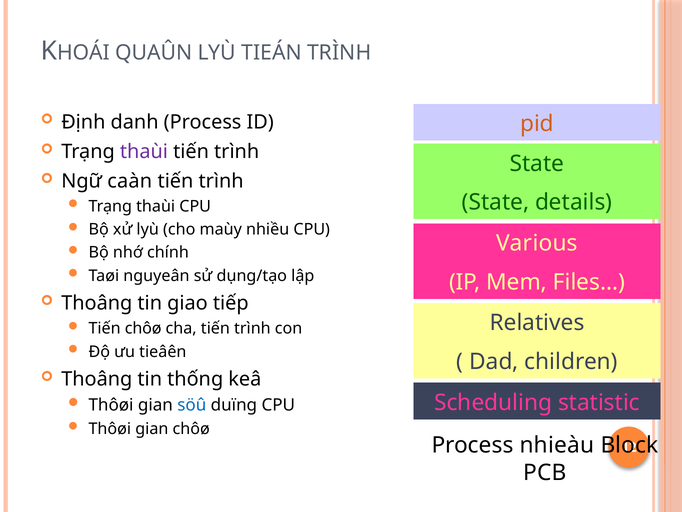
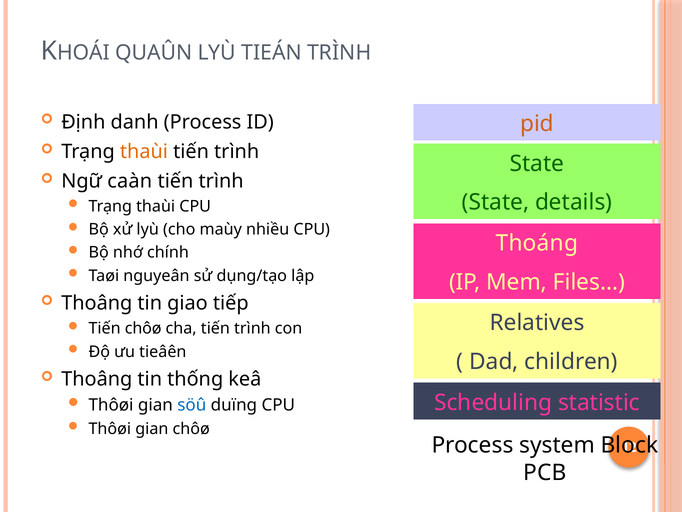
thaùi at (144, 152) colour: purple -> orange
Various: Various -> Thoáng
nhieàu: nhieàu -> system
